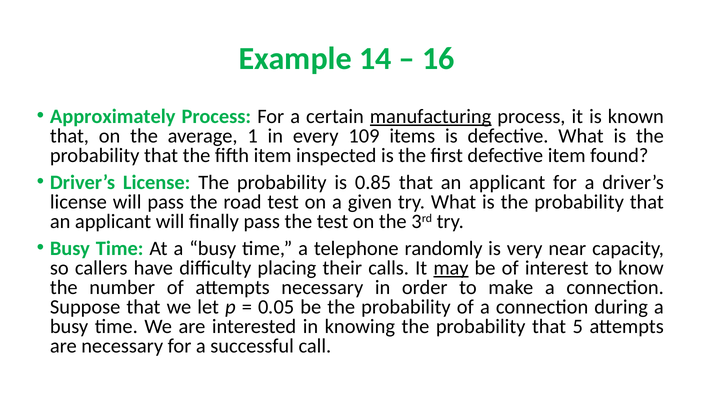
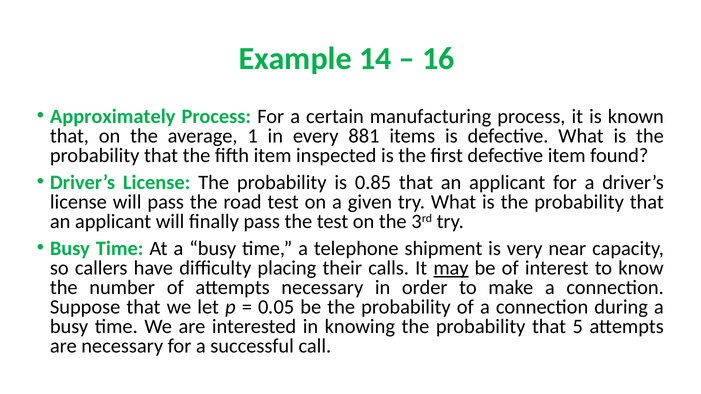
manufacturing underline: present -> none
109: 109 -> 881
randomly: randomly -> shipment
